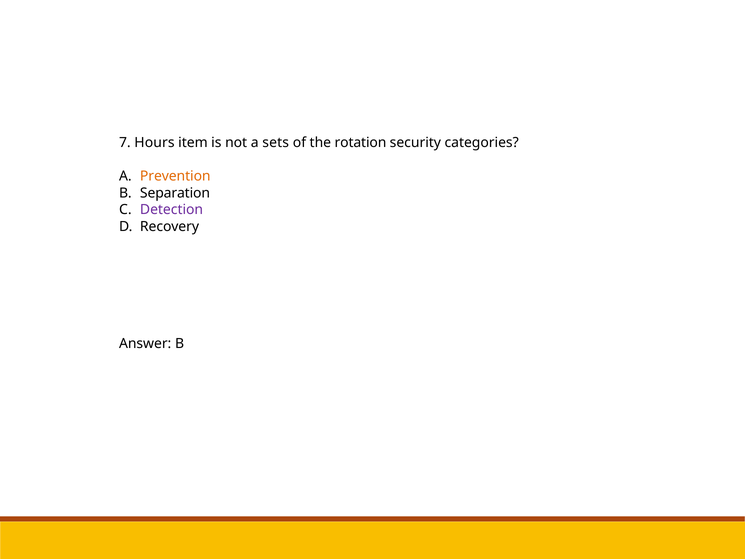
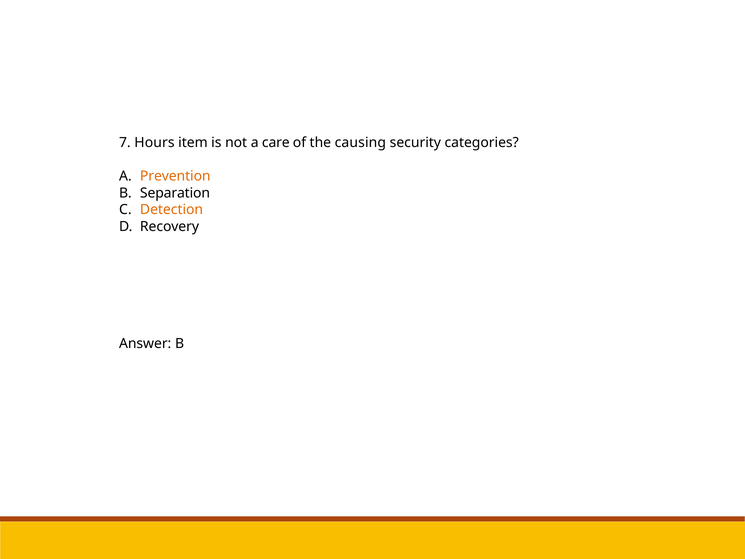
sets: sets -> care
rotation: rotation -> causing
Detection colour: purple -> orange
